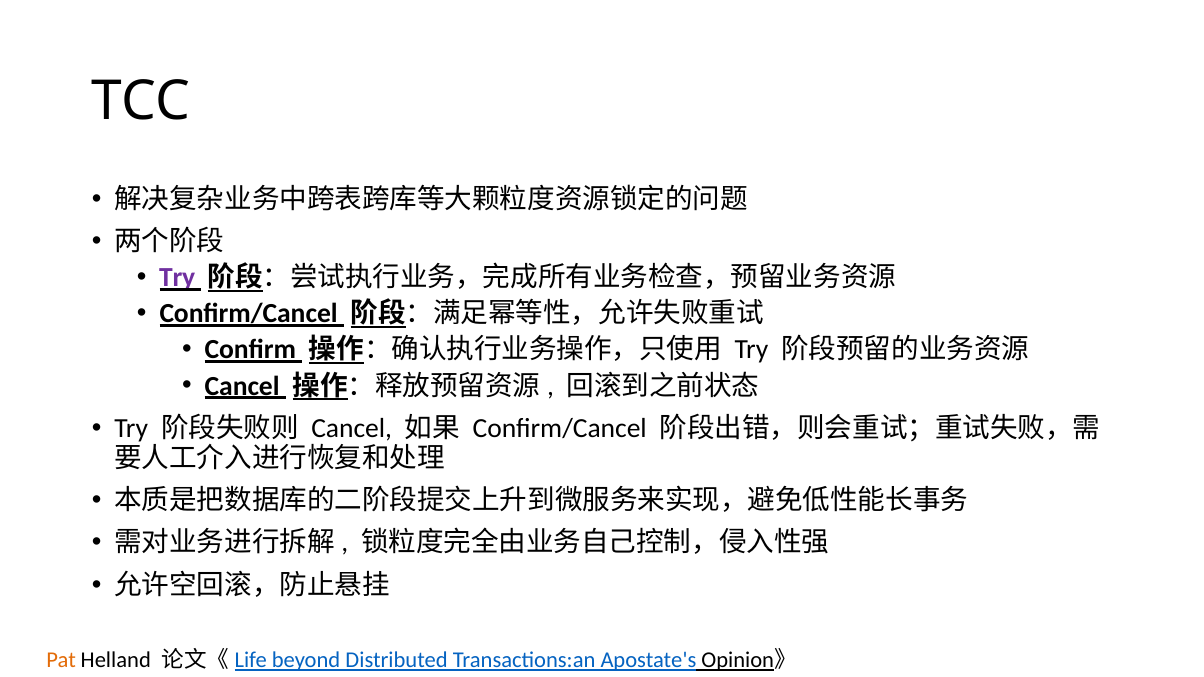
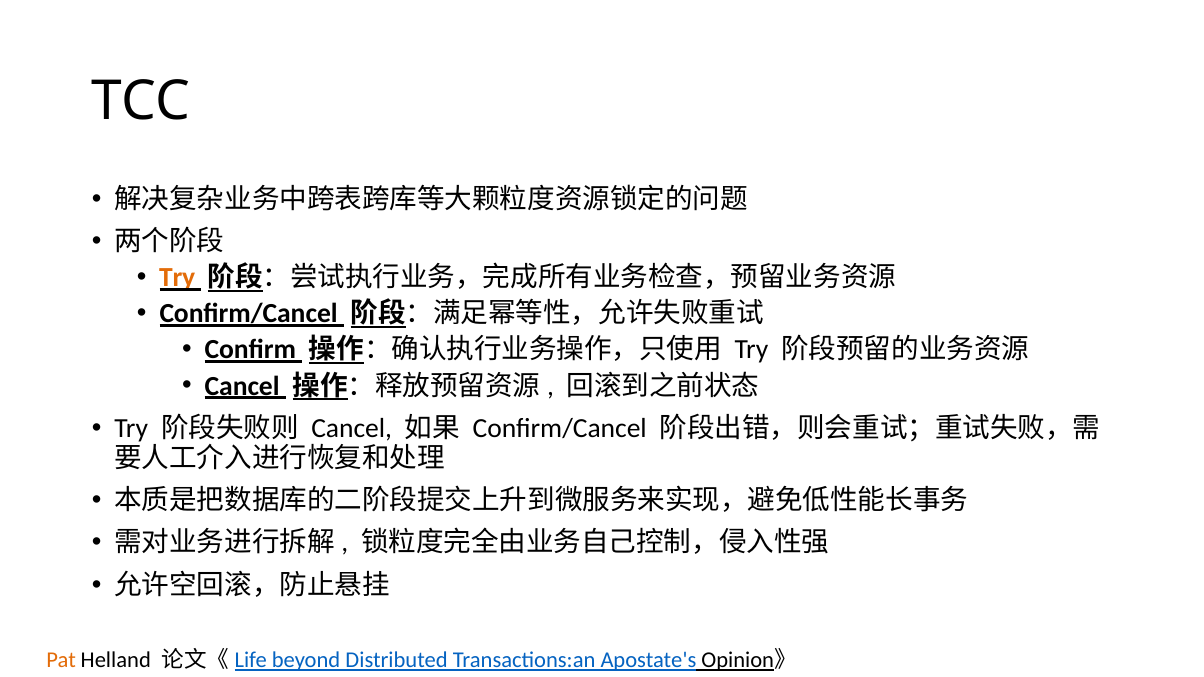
Try at (177, 278) colour: purple -> orange
